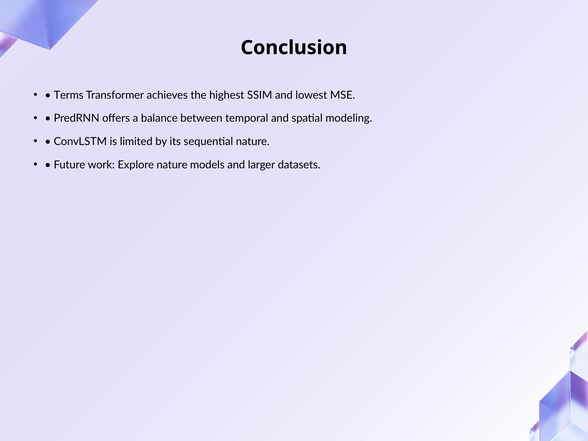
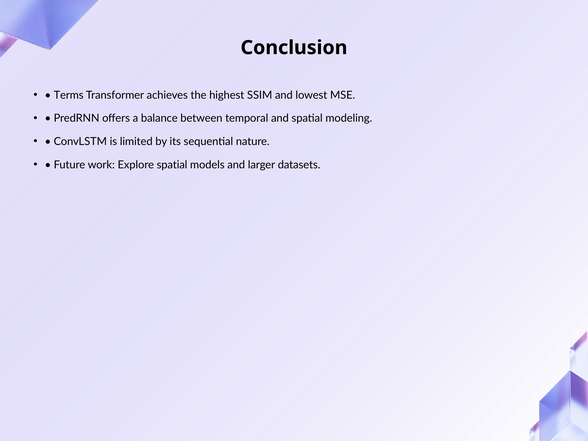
Explore nature: nature -> spatial
